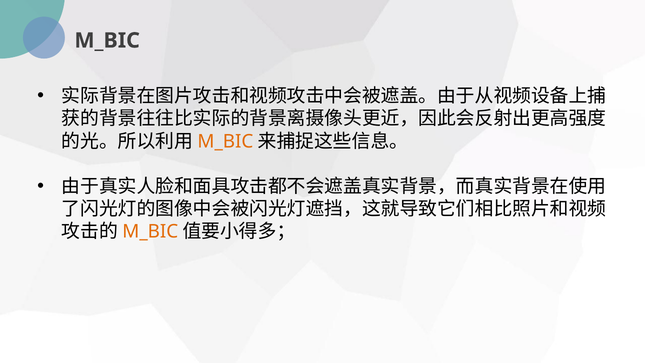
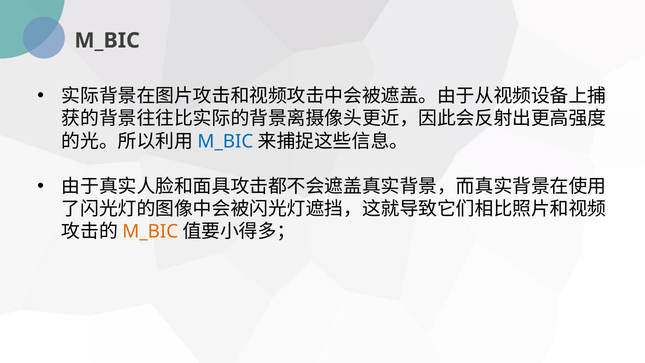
M_BIC at (225, 141) colour: orange -> blue
